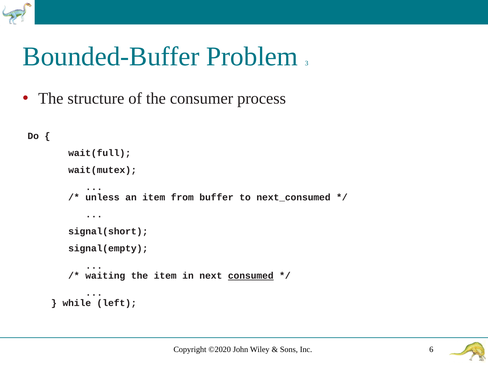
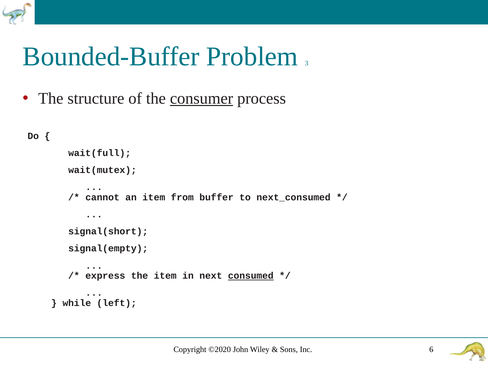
consumer underline: none -> present
unless: unless -> cannot
waiting: waiting -> express
